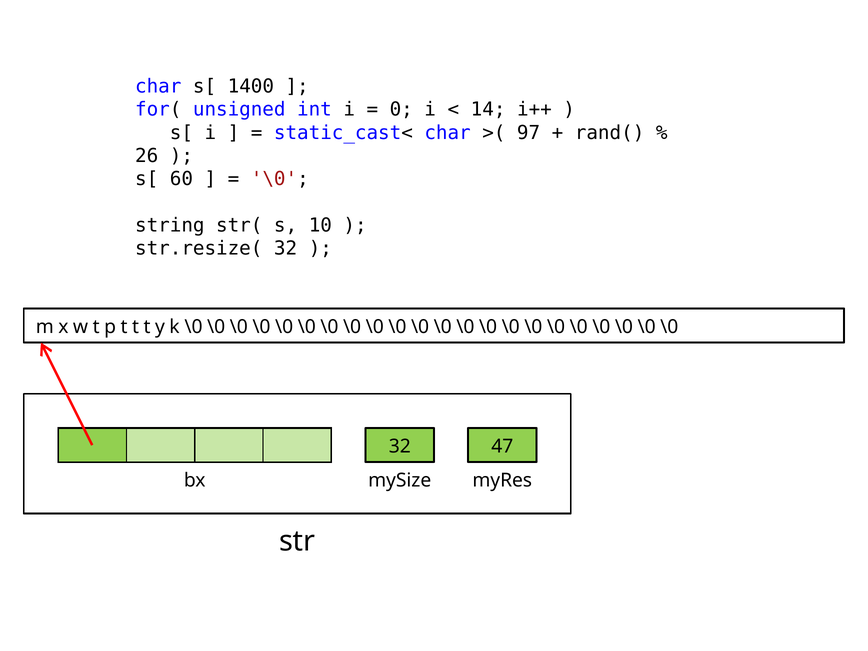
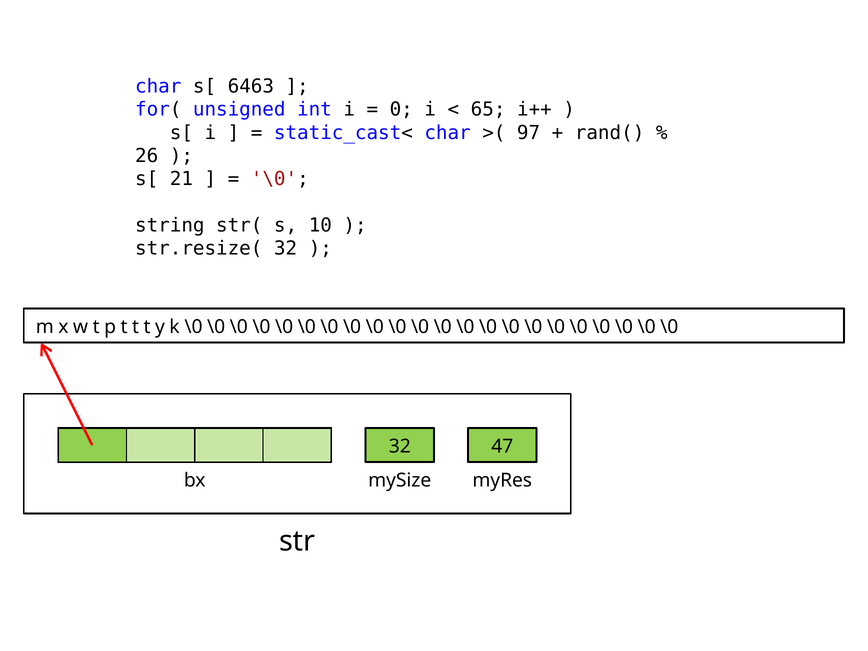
1400: 1400 -> 6463
14: 14 -> 65
60: 60 -> 21
